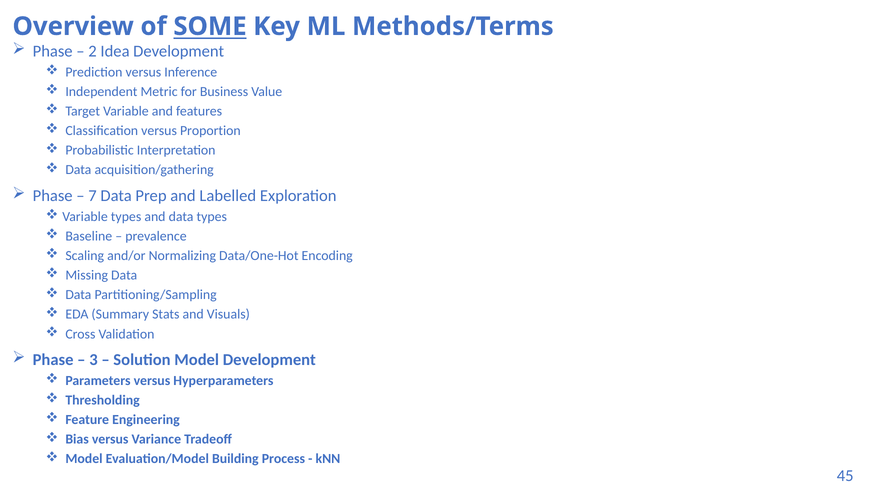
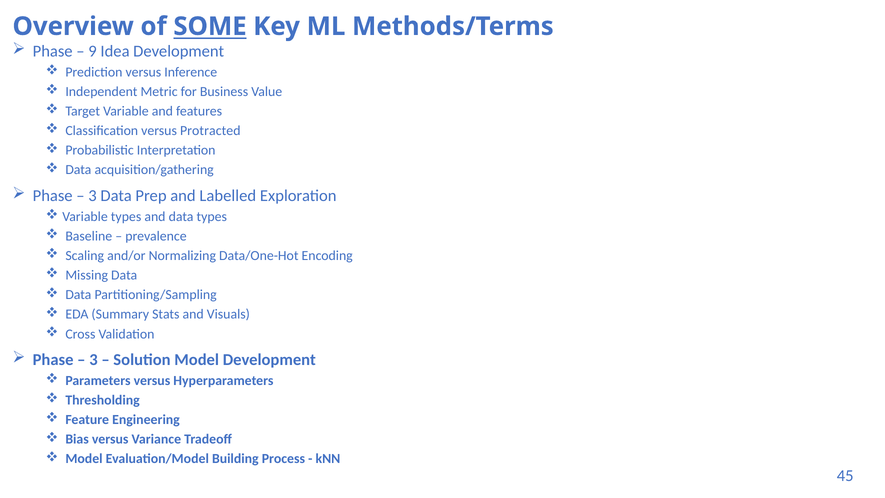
2: 2 -> 9
Proportion: Proportion -> Protracted
7 at (92, 196): 7 -> 3
